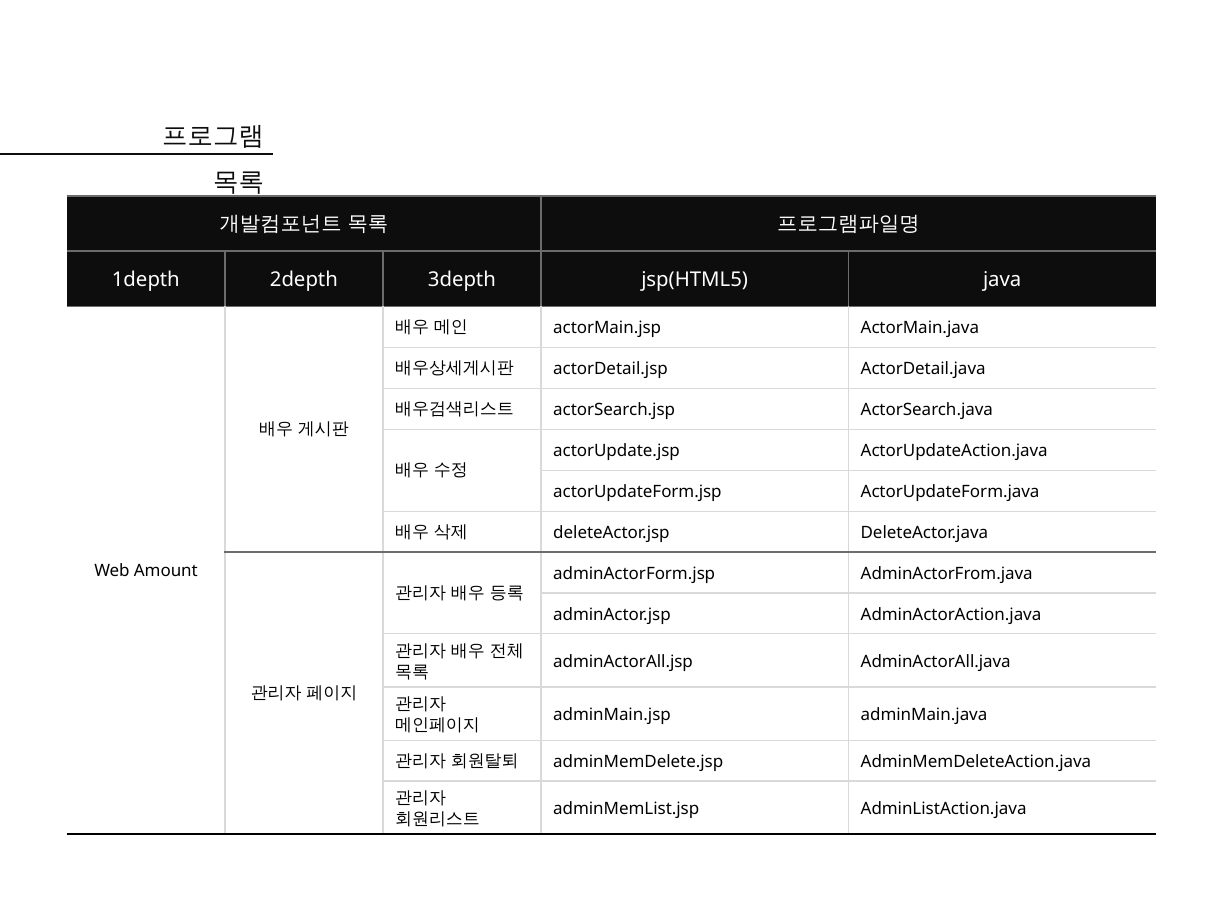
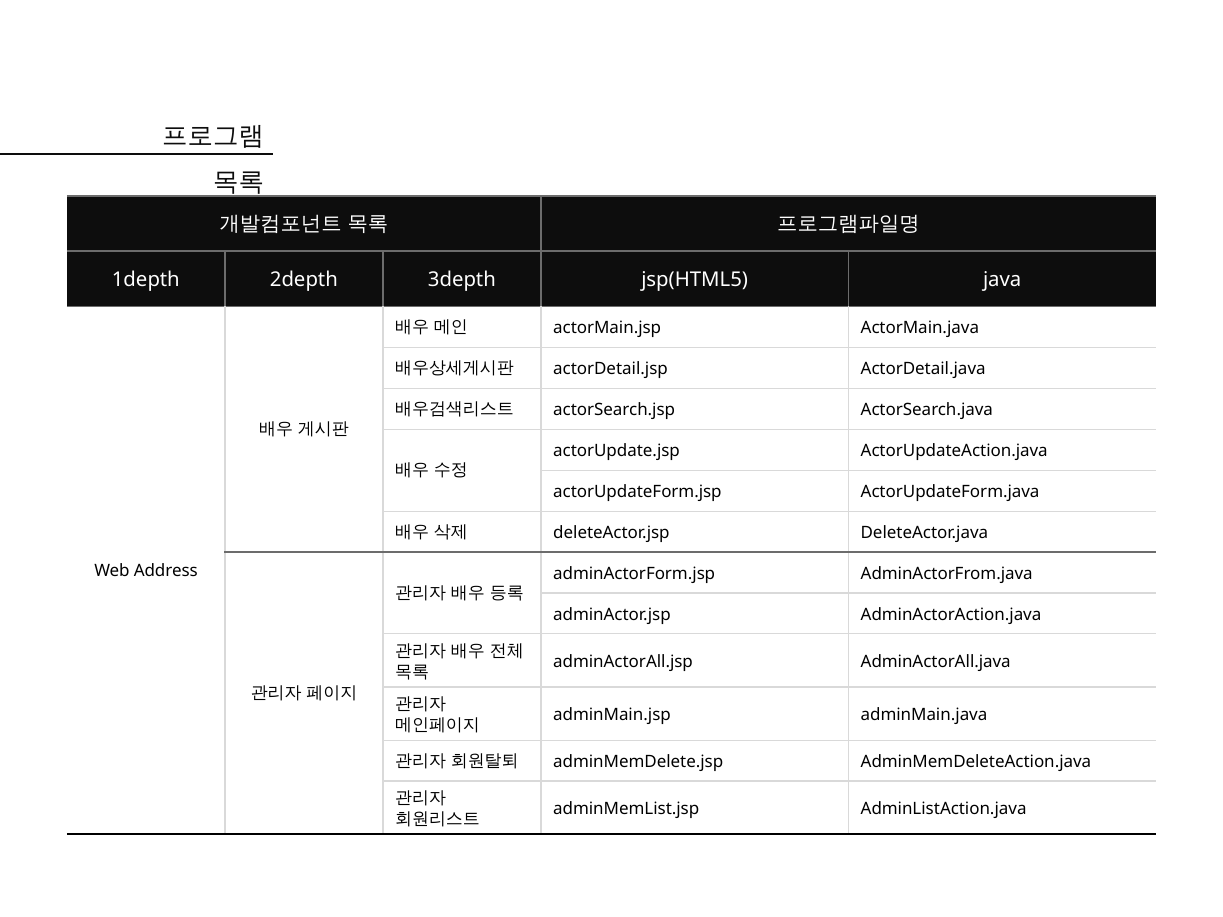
Amount: Amount -> Address
